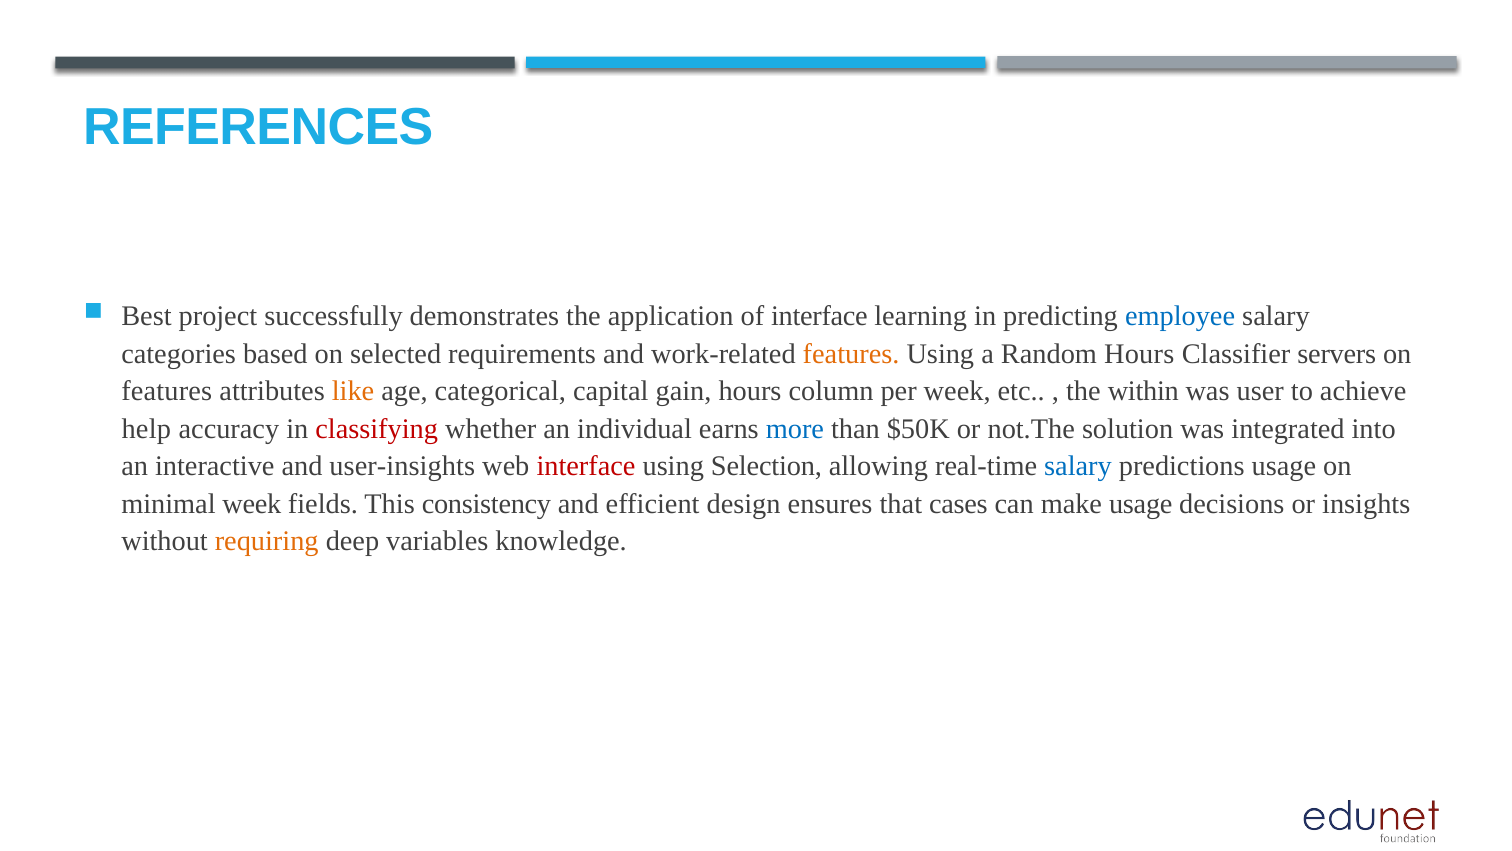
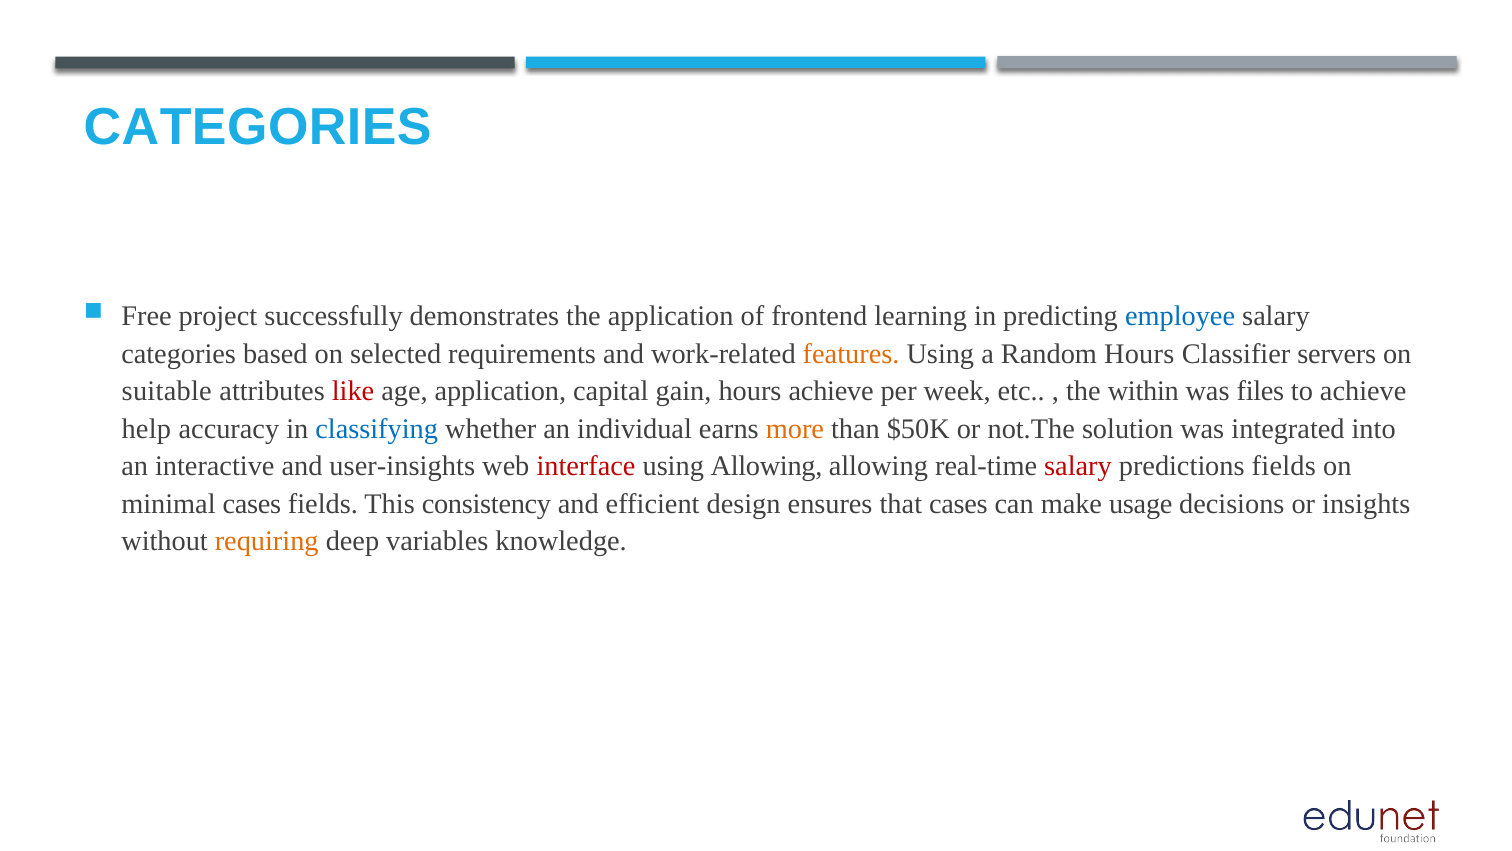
REFERENCES at (258, 128): REFERENCES -> CATEGORIES
Best: Best -> Free
of interface: interface -> frontend
features at (167, 391): features -> suitable
like colour: orange -> red
age categorical: categorical -> application
hours column: column -> achieve
user: user -> files
classifying colour: red -> blue
more colour: blue -> orange
using Selection: Selection -> Allowing
salary at (1078, 466) colour: blue -> red
predictions usage: usage -> fields
minimal week: week -> cases
